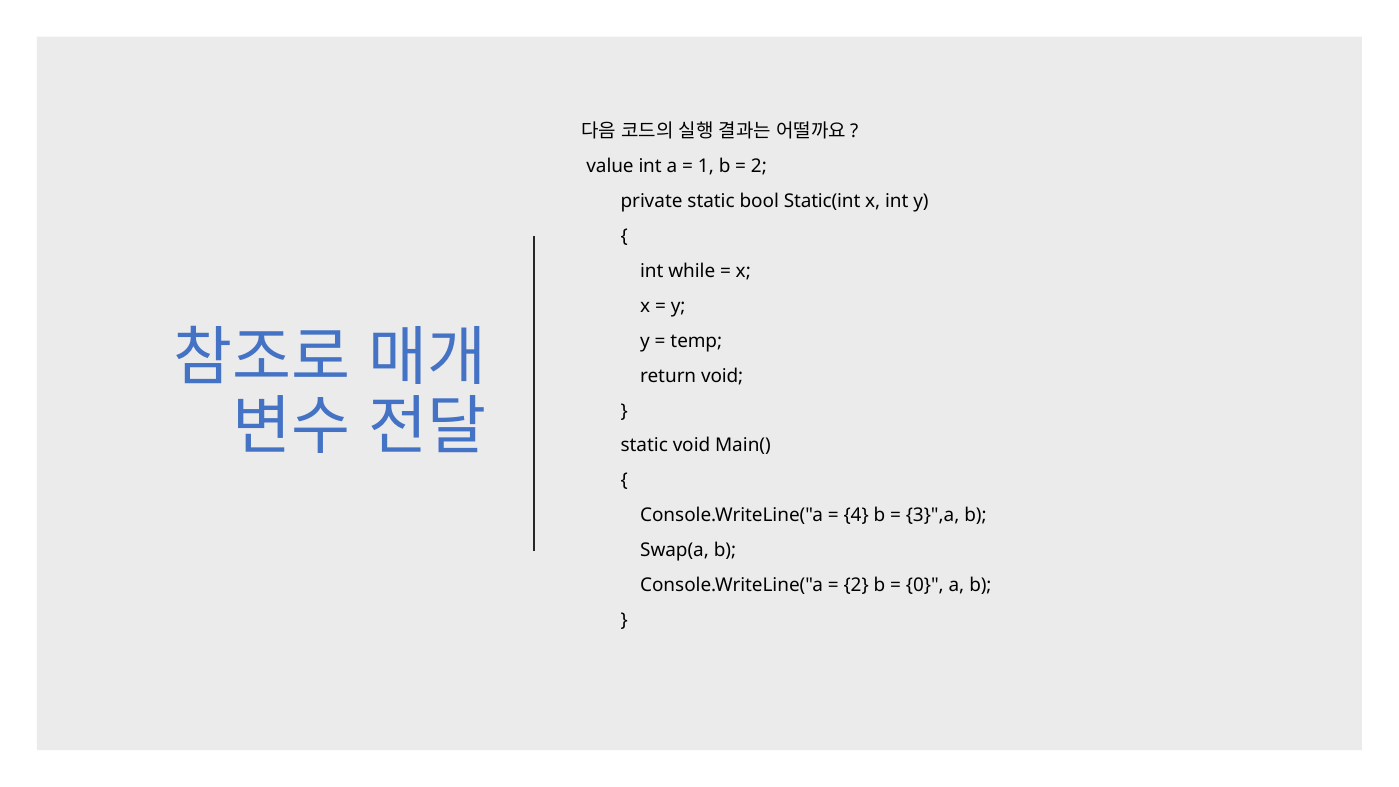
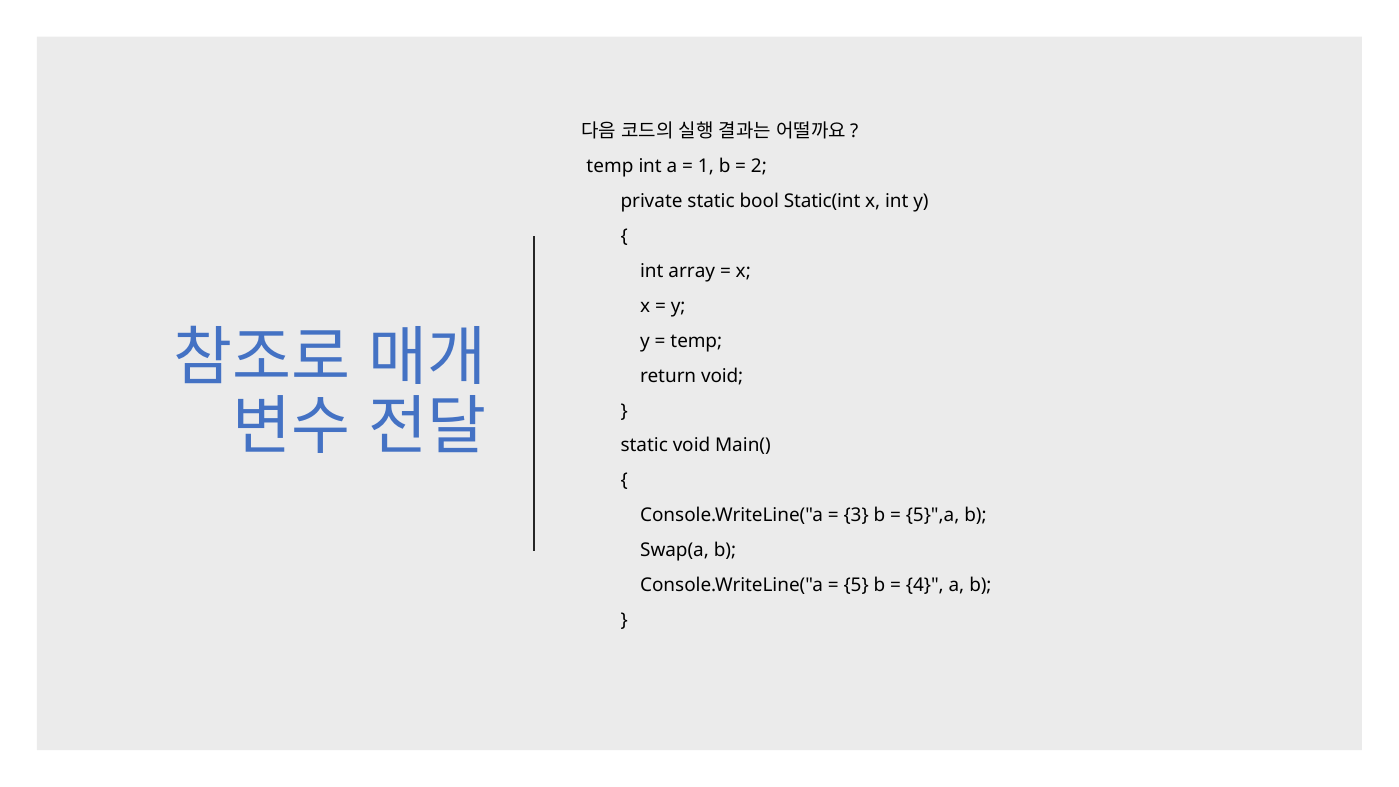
value at (610, 166): value -> temp
while: while -> array
4: 4 -> 3
3}",a: 3}",a -> 5}",a
2 at (856, 585): 2 -> 5
0: 0 -> 4
